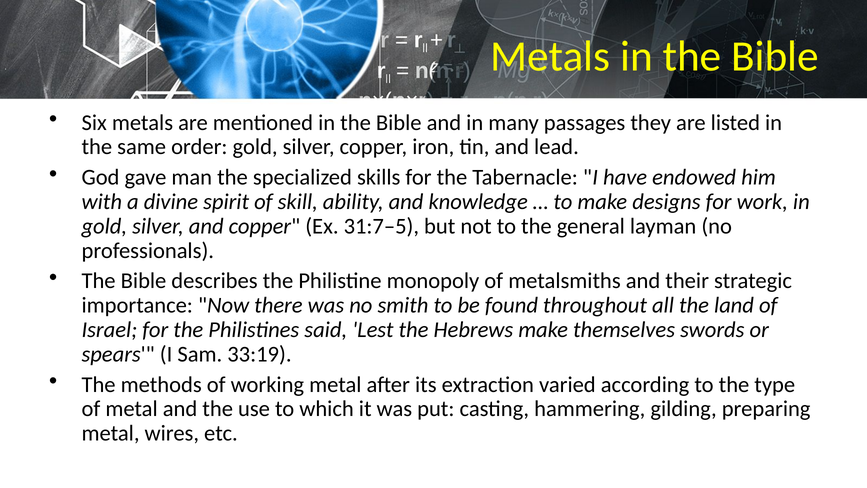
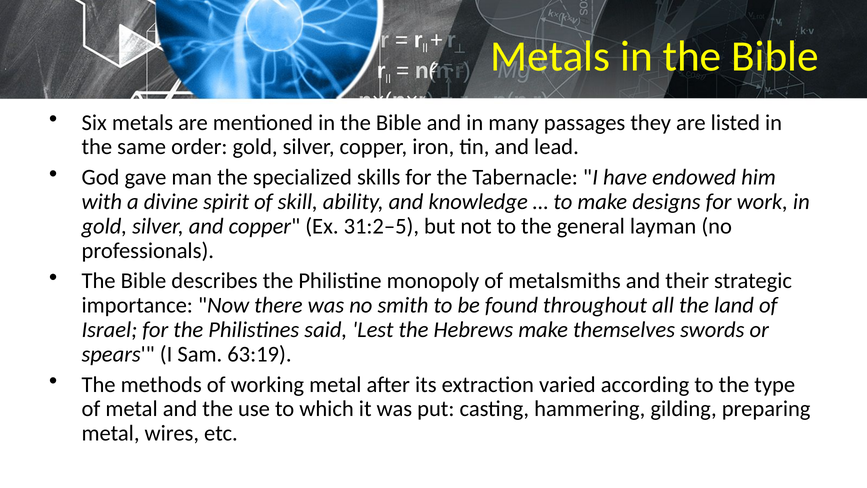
31:7–5: 31:7–5 -> 31:2–5
33:19: 33:19 -> 63:19
